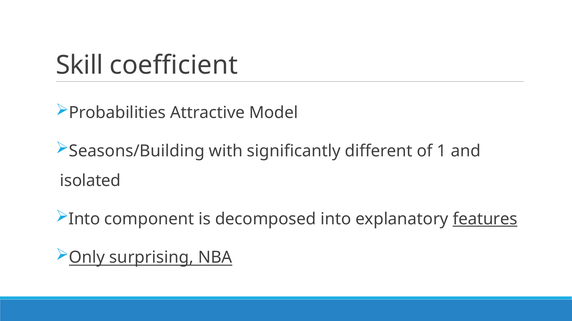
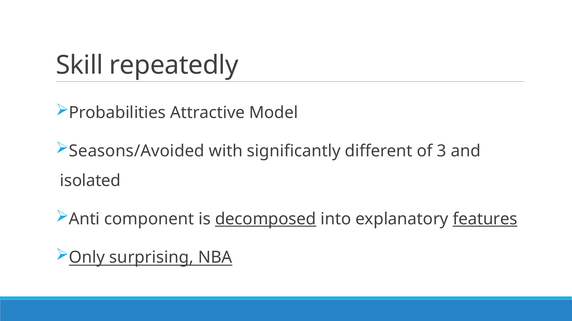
coefficient: coefficient -> repeatedly
Seasons/Building: Seasons/Building -> Seasons/Avoided
1: 1 -> 3
Into at (84, 220): Into -> Anti
decomposed underline: none -> present
